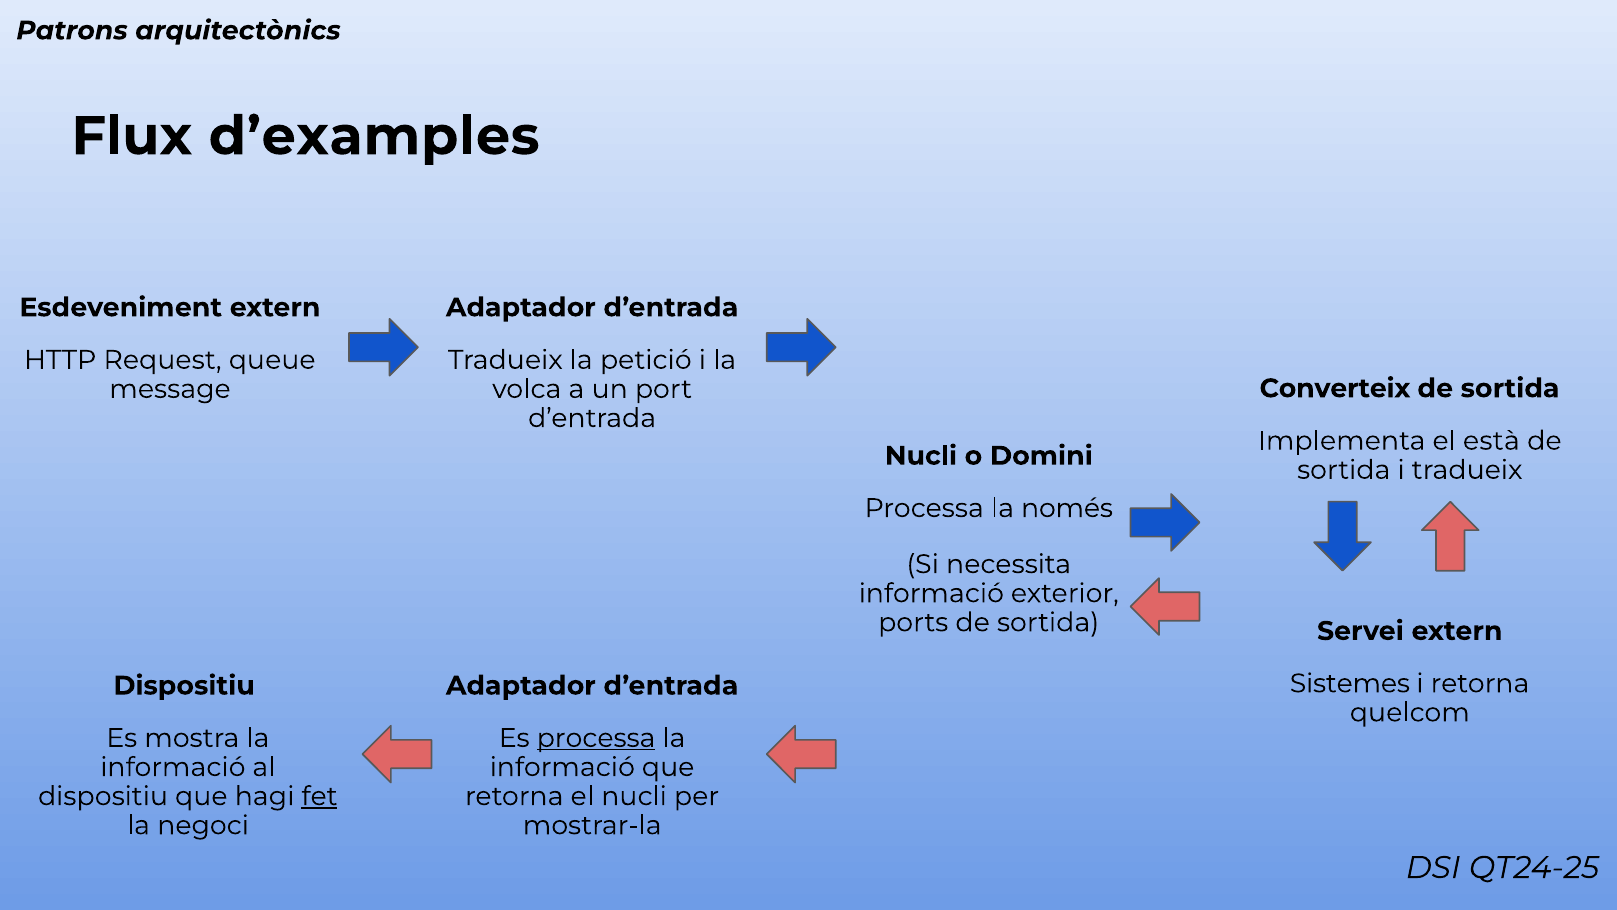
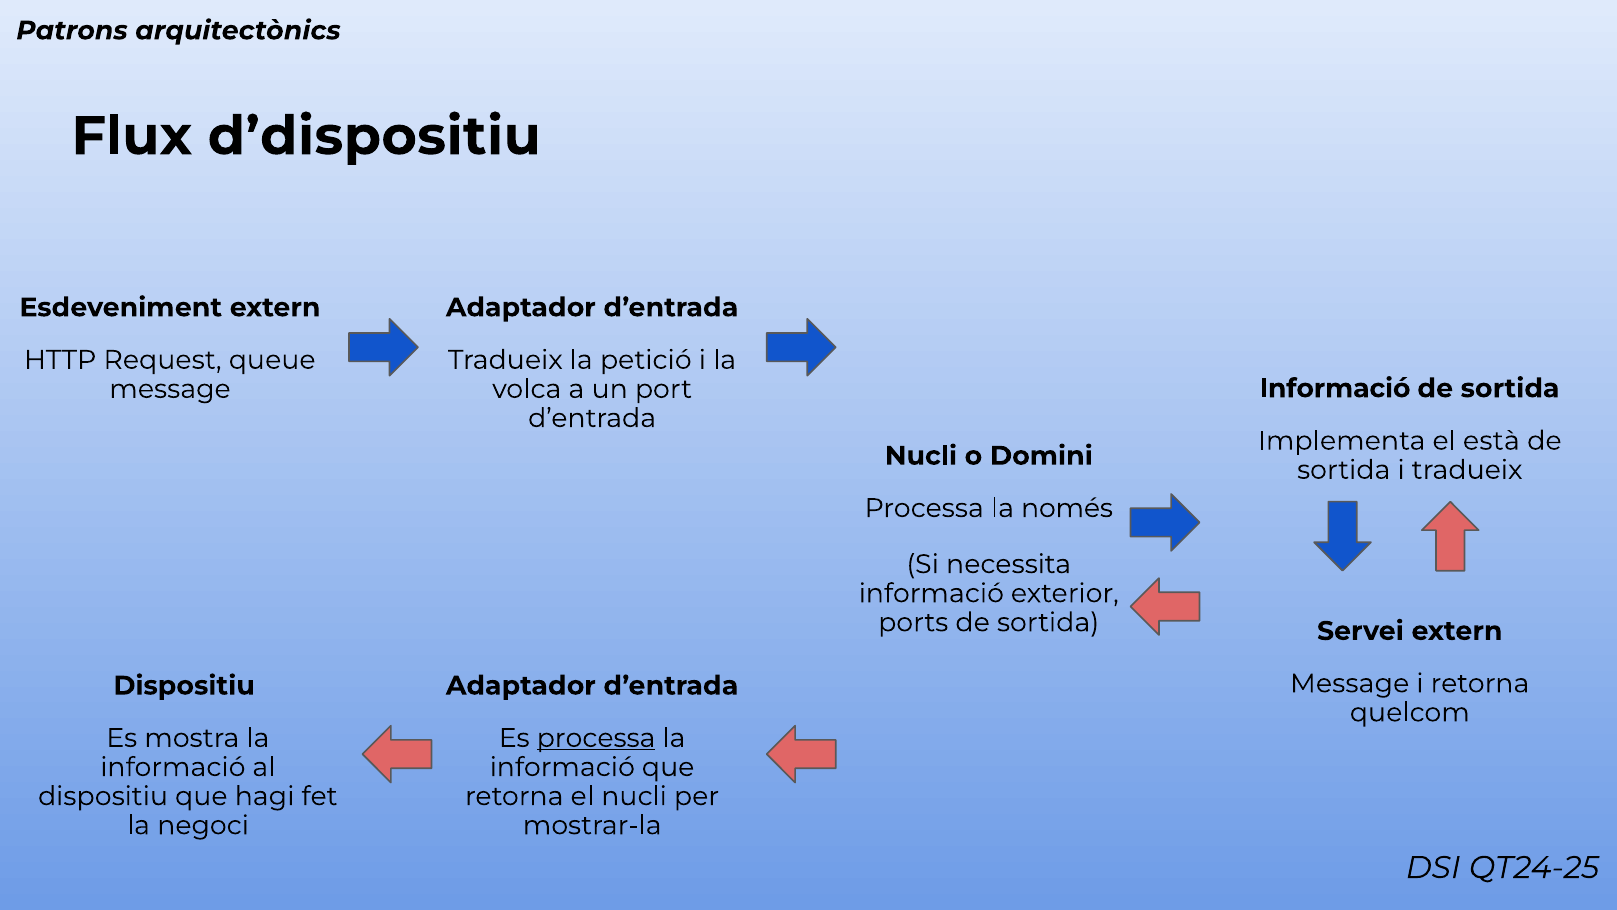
d’examples: d’examples -> d’dispositiu
Converteix at (1335, 388): Converteix -> Informació
Sistemes at (1350, 683): Sistemes -> Message
fet underline: present -> none
